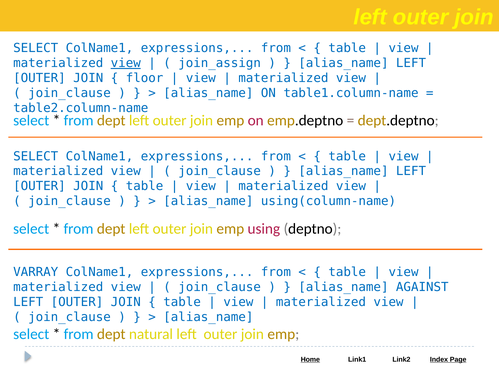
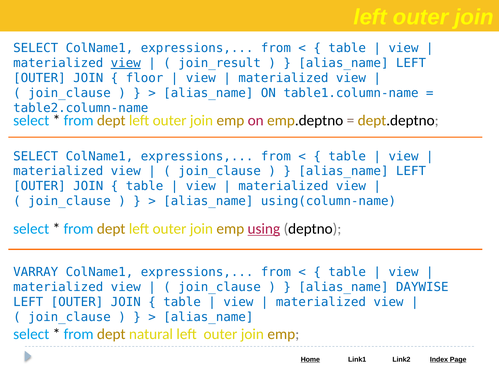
join_assign: join_assign -> join_result
using underline: none -> present
AGAINST: AGAINST -> DAYWISE
